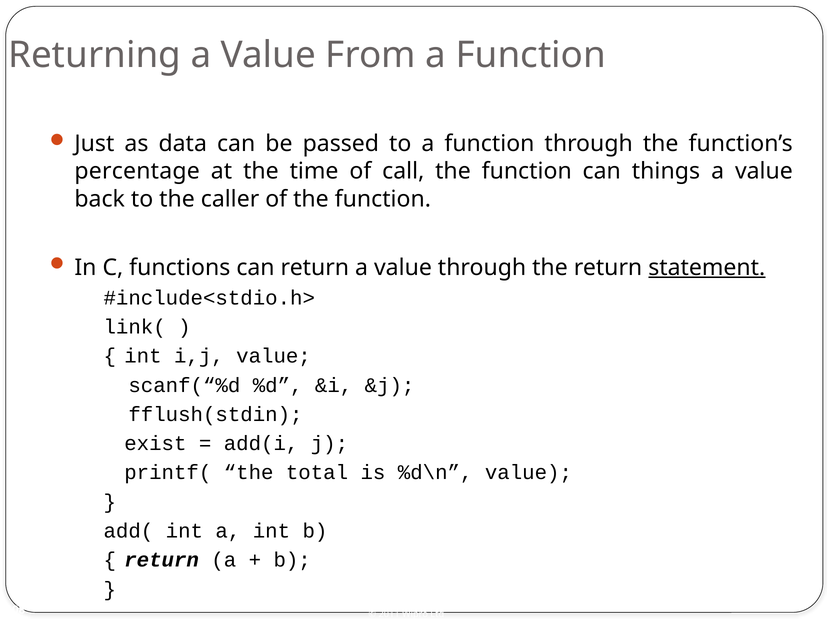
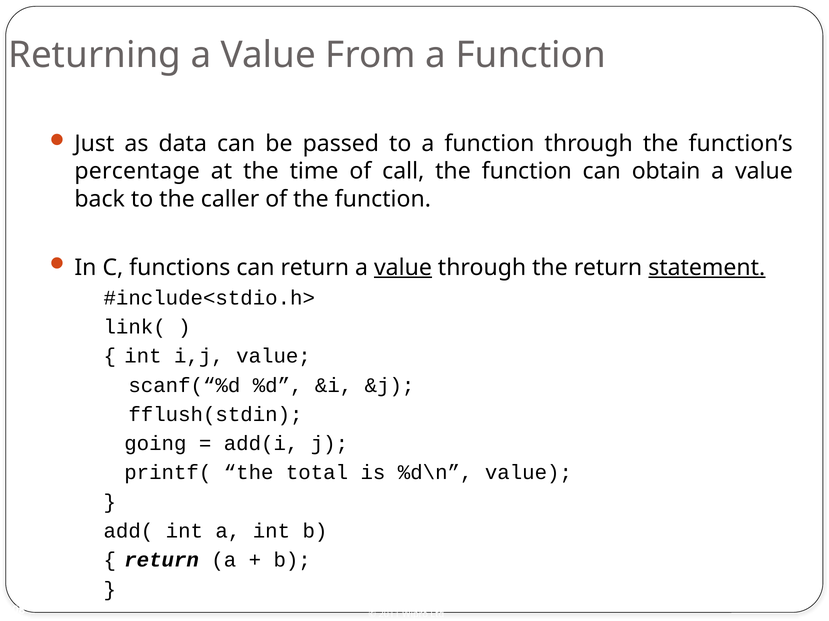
things: things -> obtain
value at (403, 268) underline: none -> present
exist: exist -> going
